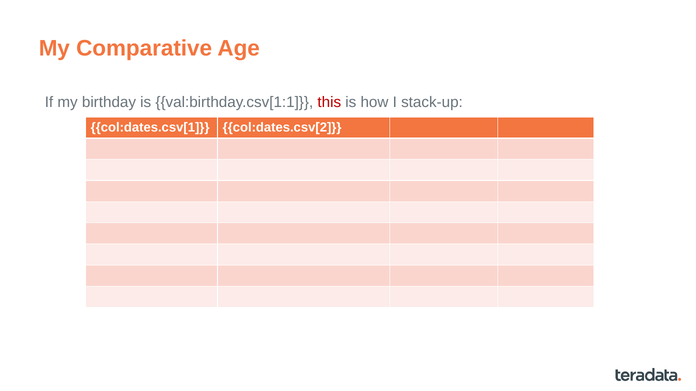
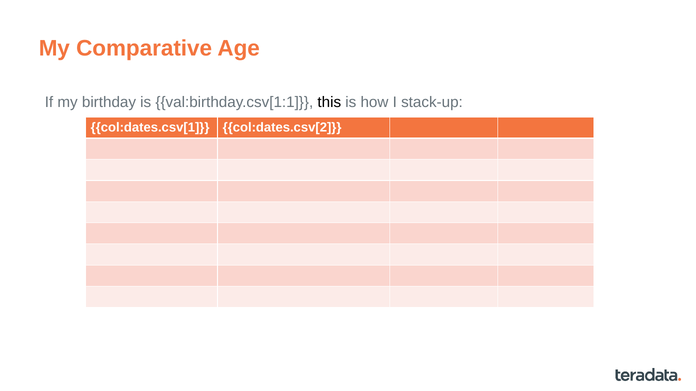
this colour: red -> black
